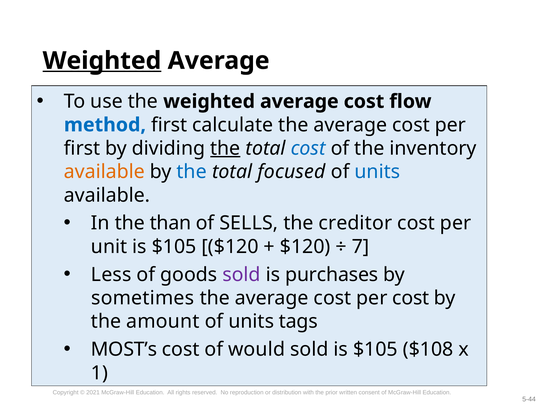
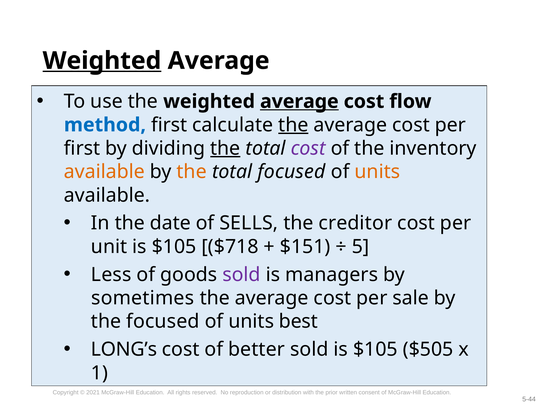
average at (299, 101) underline: none -> present
the at (293, 125) underline: none -> present
cost at (308, 148) colour: blue -> purple
the at (192, 172) colour: blue -> orange
units at (377, 172) colour: blue -> orange
than: than -> date
$105 $120: $120 -> $718
$120 at (305, 246): $120 -> $151
7: 7 -> 5
purchases: purchases -> managers
per cost: cost -> sale
the amount: amount -> focused
tags: tags -> best
MOST’s: MOST’s -> LONG’s
would: would -> better
$108: $108 -> $505
